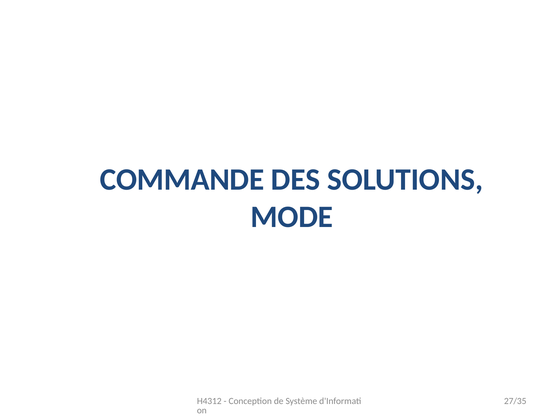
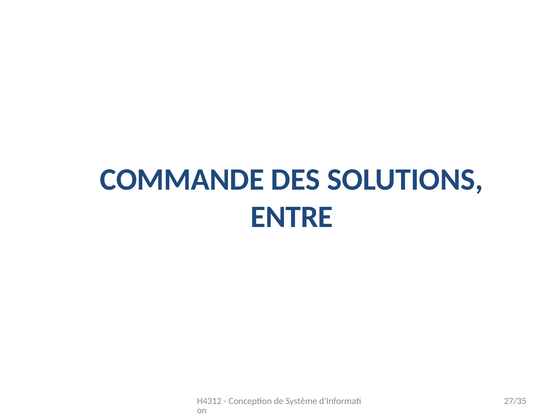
MODE: MODE -> ENTRE
